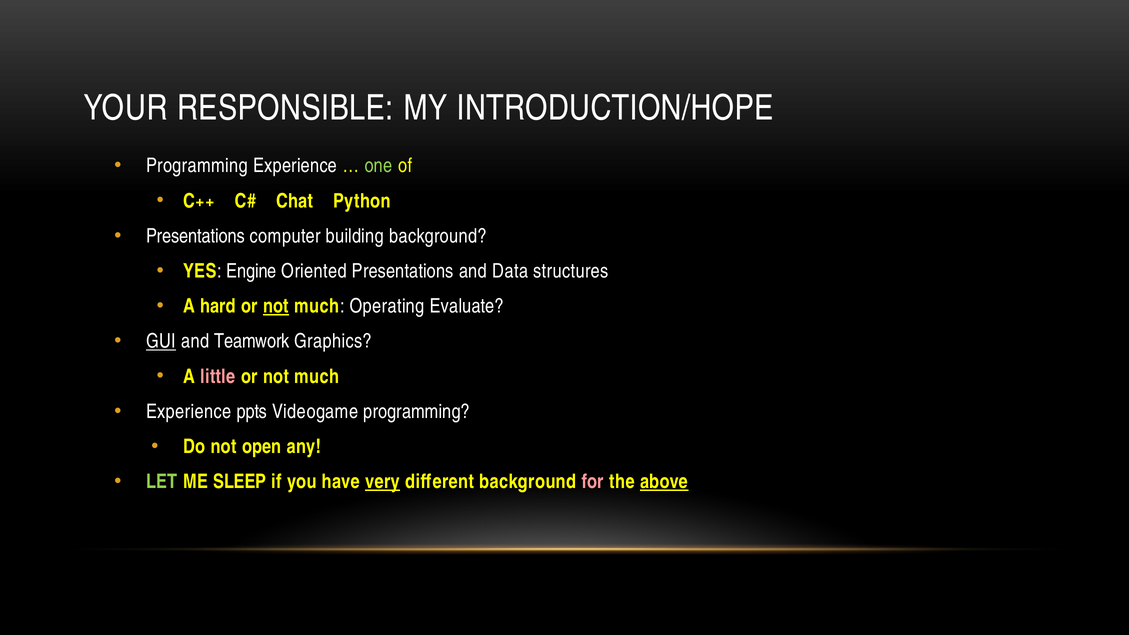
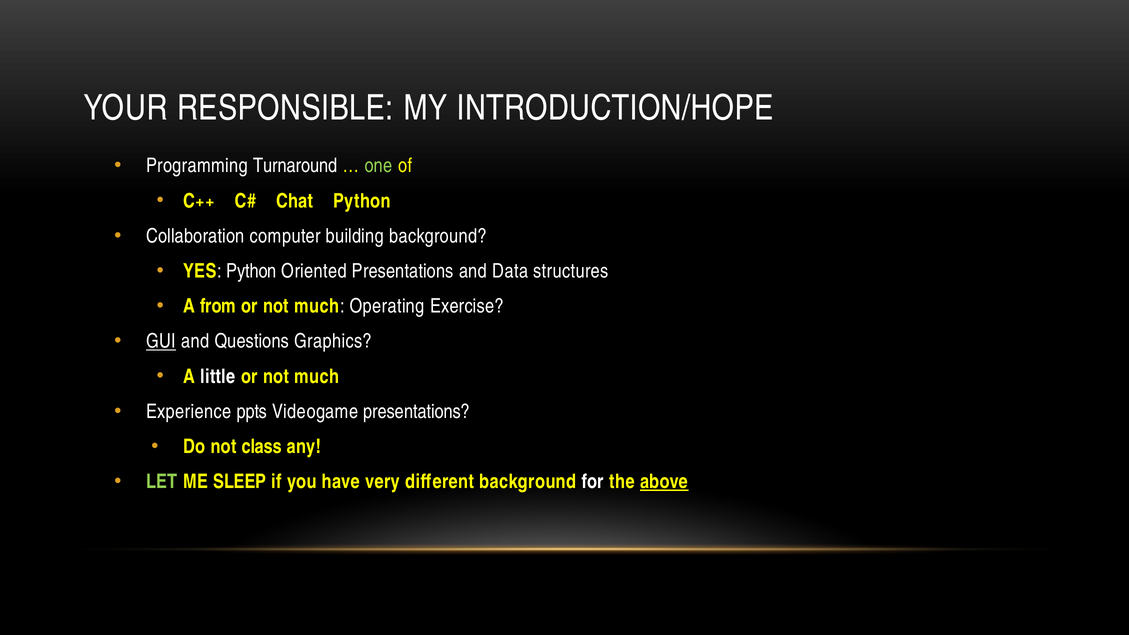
Programming Experience: Experience -> Turnaround
Presentations at (195, 236): Presentations -> Collaboration
YES Engine: Engine -> Python
hard: hard -> from
not at (276, 306) underline: present -> none
Evaluate: Evaluate -> Exercise
Teamwork: Teamwork -> Questions
little colour: pink -> white
Videogame programming: programming -> presentations
open: open -> class
very underline: present -> none
for colour: pink -> white
